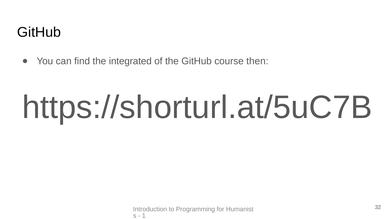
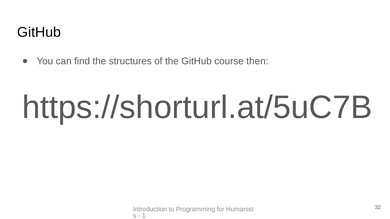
integrated: integrated -> structures
